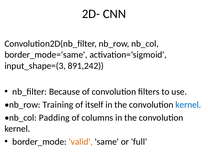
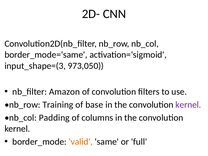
891,242: 891,242 -> 973,050
Because: Because -> Amazon
itself: itself -> base
kernel at (188, 105) colour: blue -> purple
